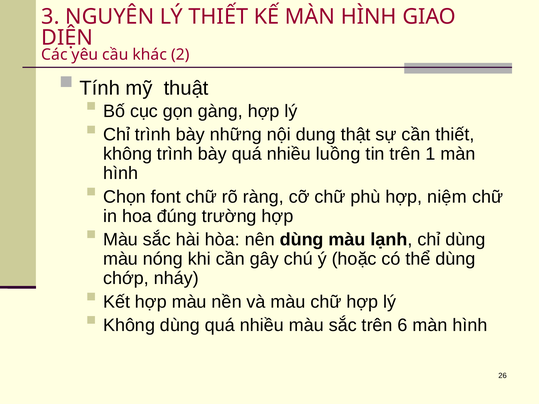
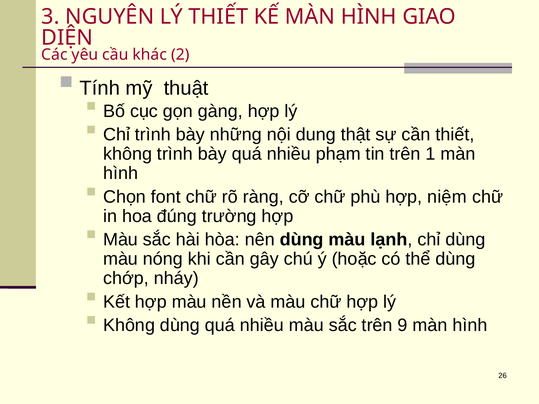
luồng: luồng -> phạm
6: 6 -> 9
